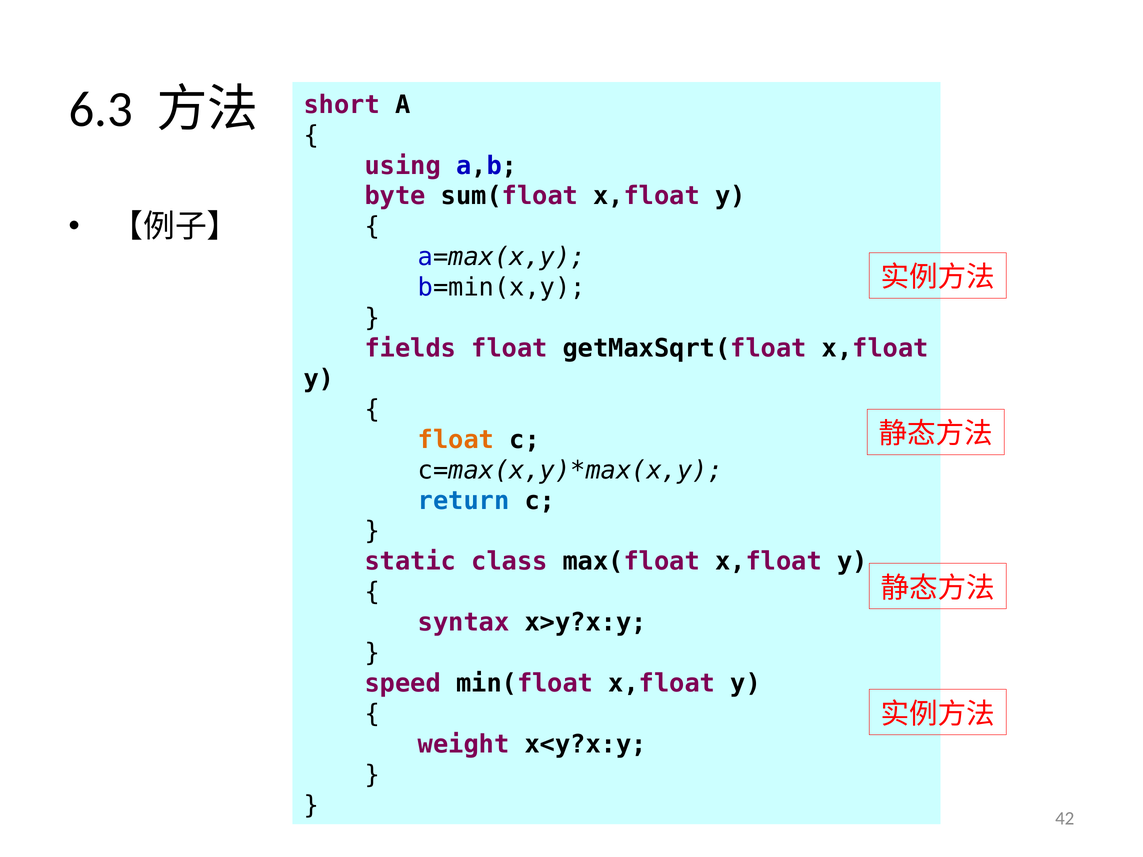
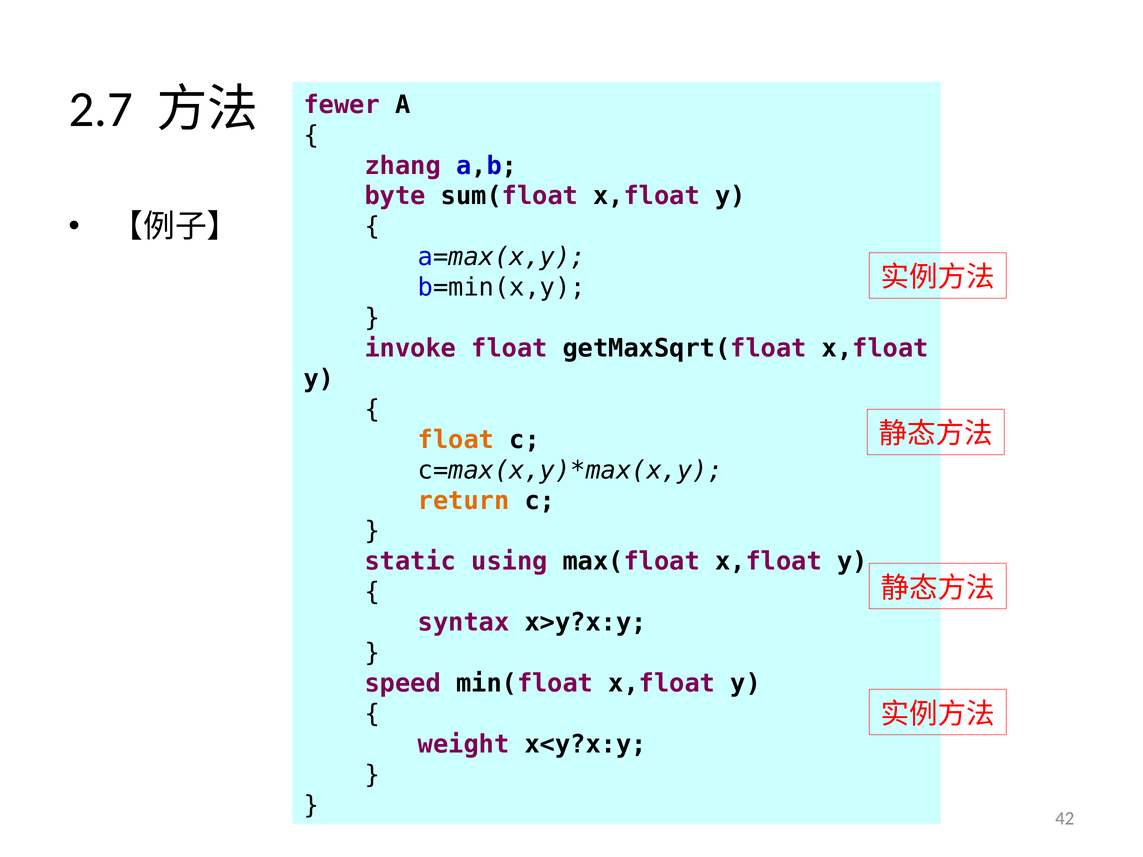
6.3: 6.3 -> 2.7
short: short -> fewer
using: using -> zhang
fields: fields -> invoke
return colour: blue -> orange
class: class -> using
